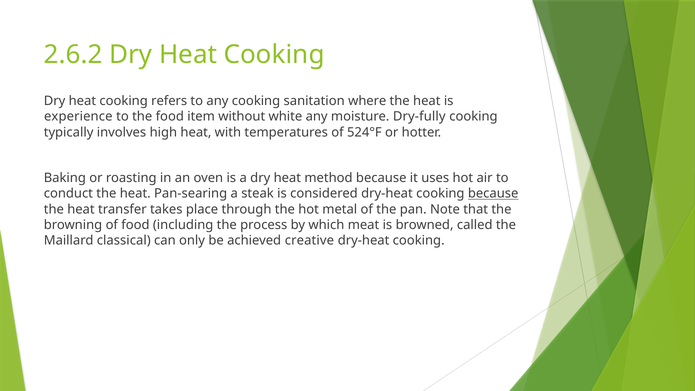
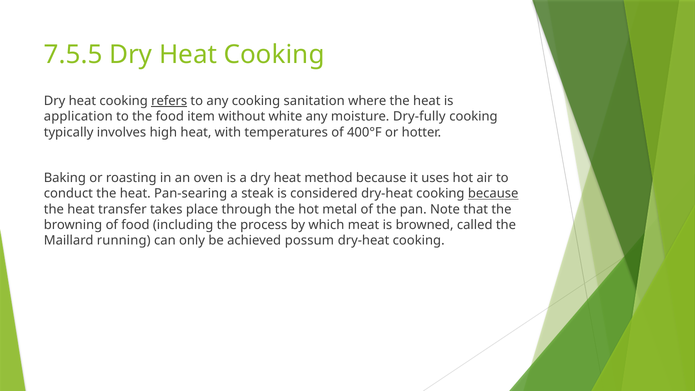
2.6.2: 2.6.2 -> 7.5.5
refers underline: none -> present
experience: experience -> application
524°F: 524°F -> 400°F
classical: classical -> running
creative: creative -> possum
